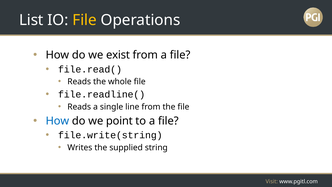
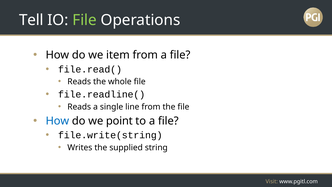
List: List -> Tell
File at (85, 20) colour: yellow -> light green
exist: exist -> item
